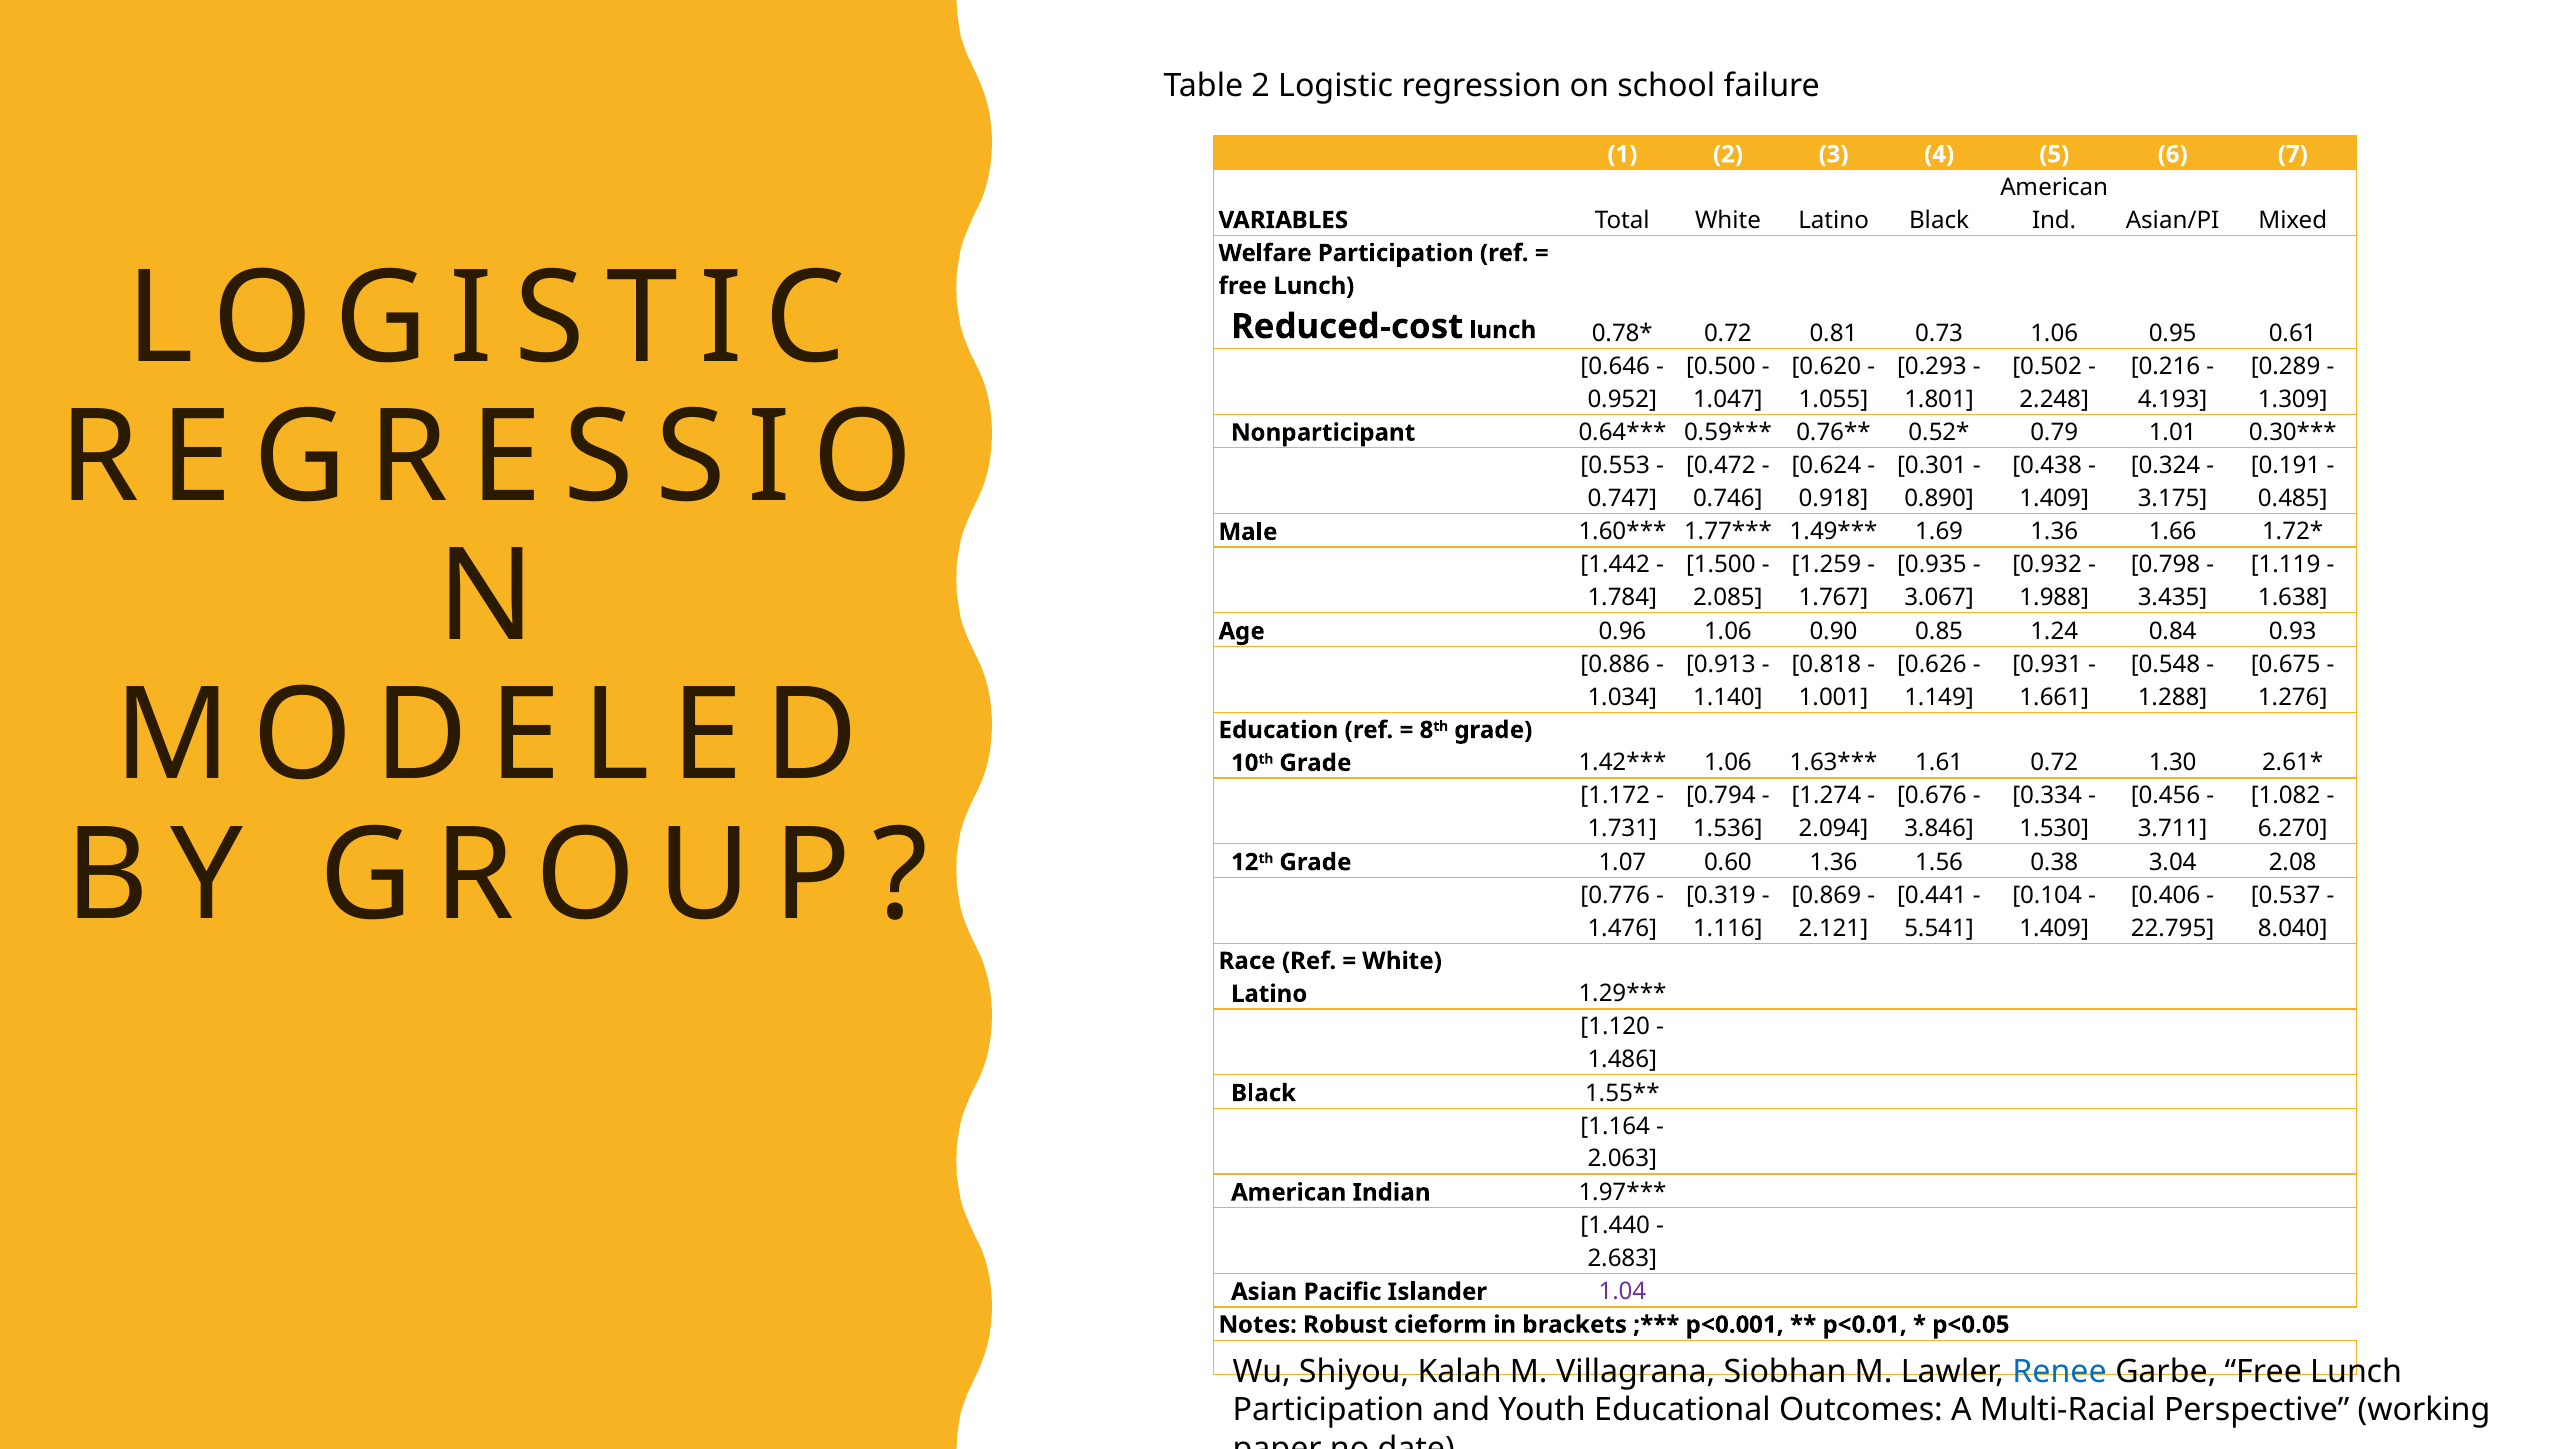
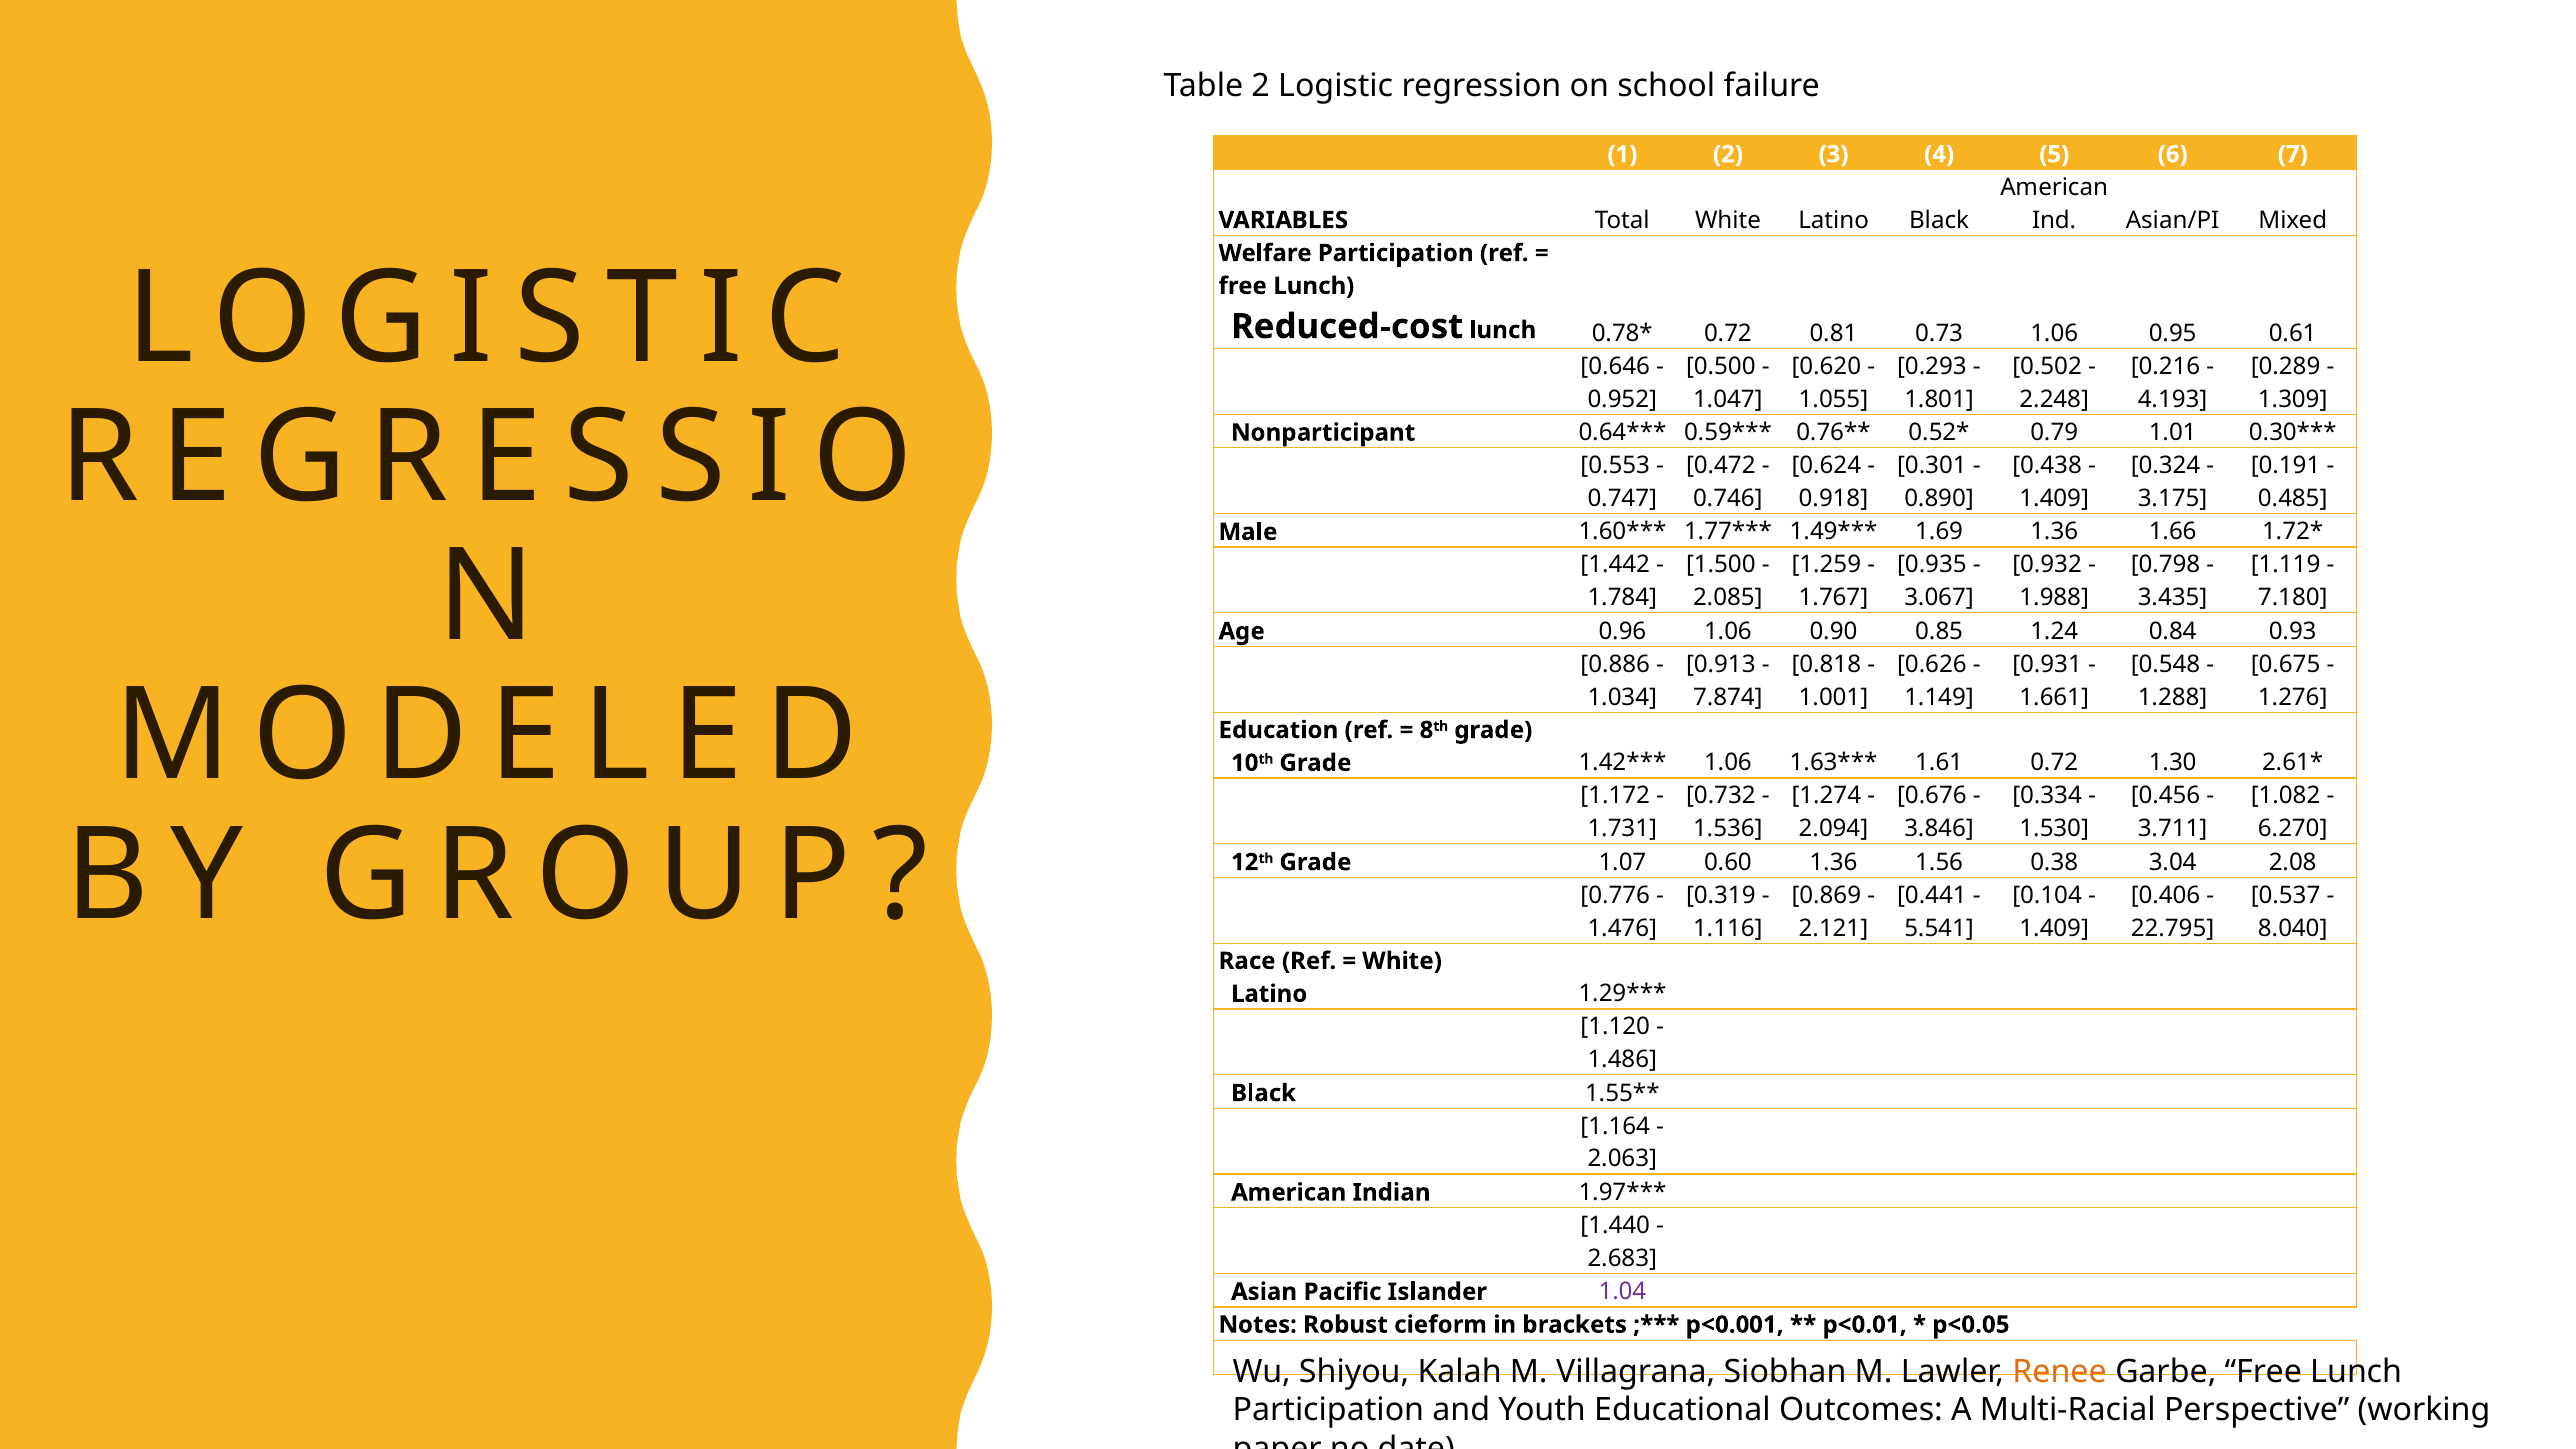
1.638: 1.638 -> 7.180
1.140: 1.140 -> 7.874
0.794: 0.794 -> 0.732
Renee colour: blue -> orange
